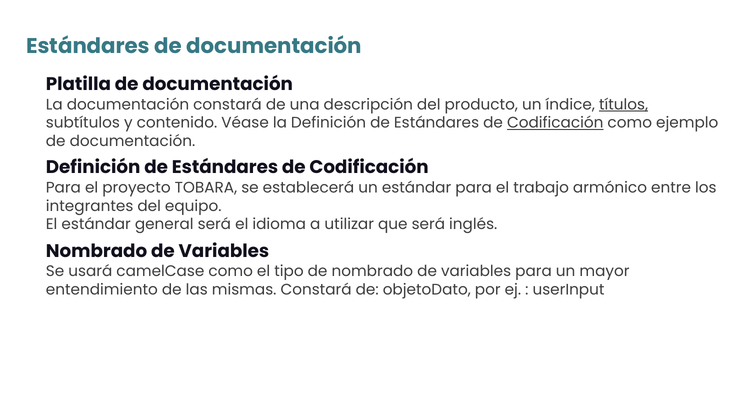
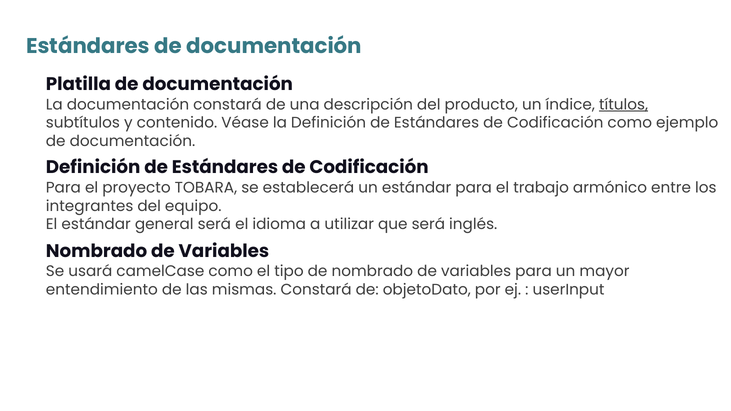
Codificación at (555, 123) underline: present -> none
